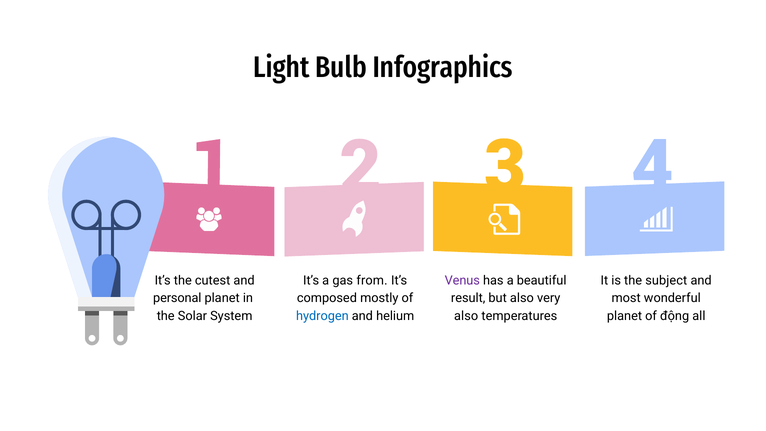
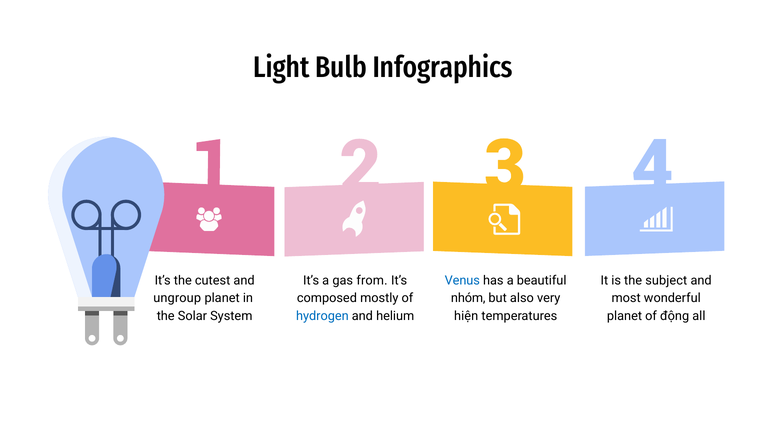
Venus colour: purple -> blue
personal: personal -> ungroup
result: result -> nhóm
also at (466, 316): also -> hiện
